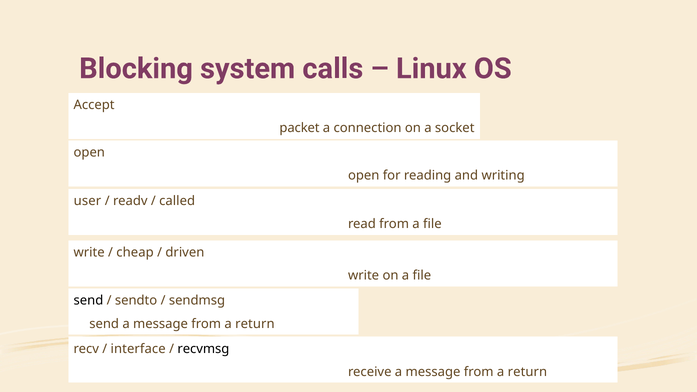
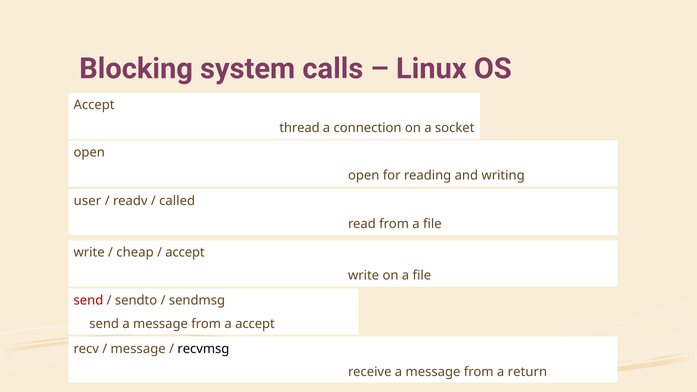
packet: packet -> thread
driven at (185, 253): driven -> accept
send at (88, 301) colour: black -> red
return at (255, 324): return -> accept
interface at (138, 349): interface -> message
